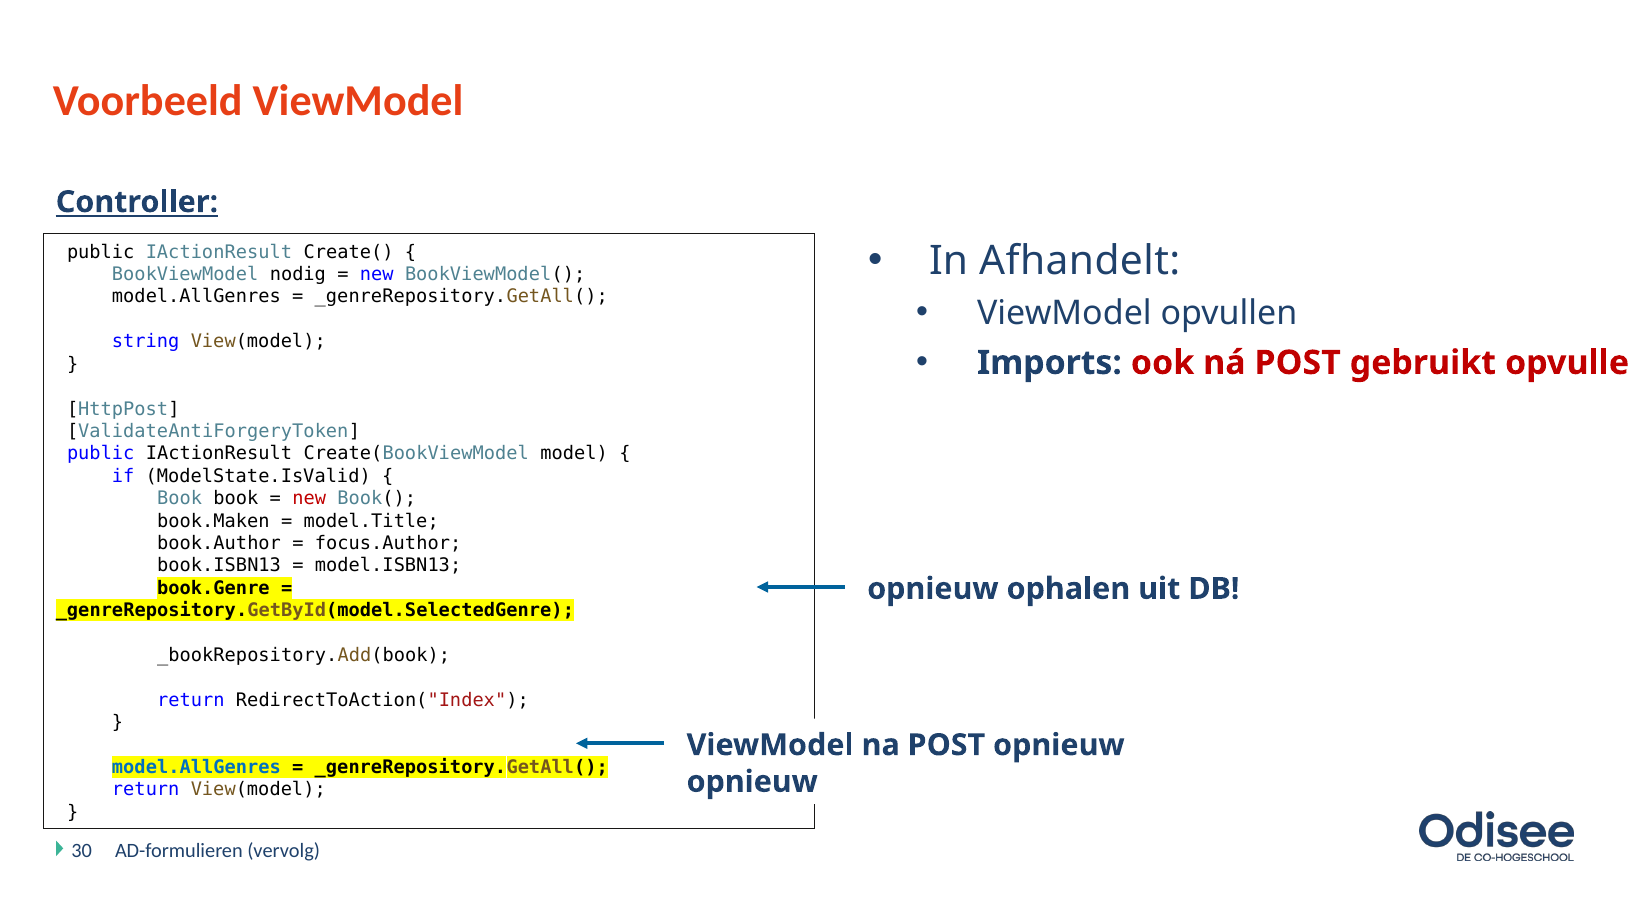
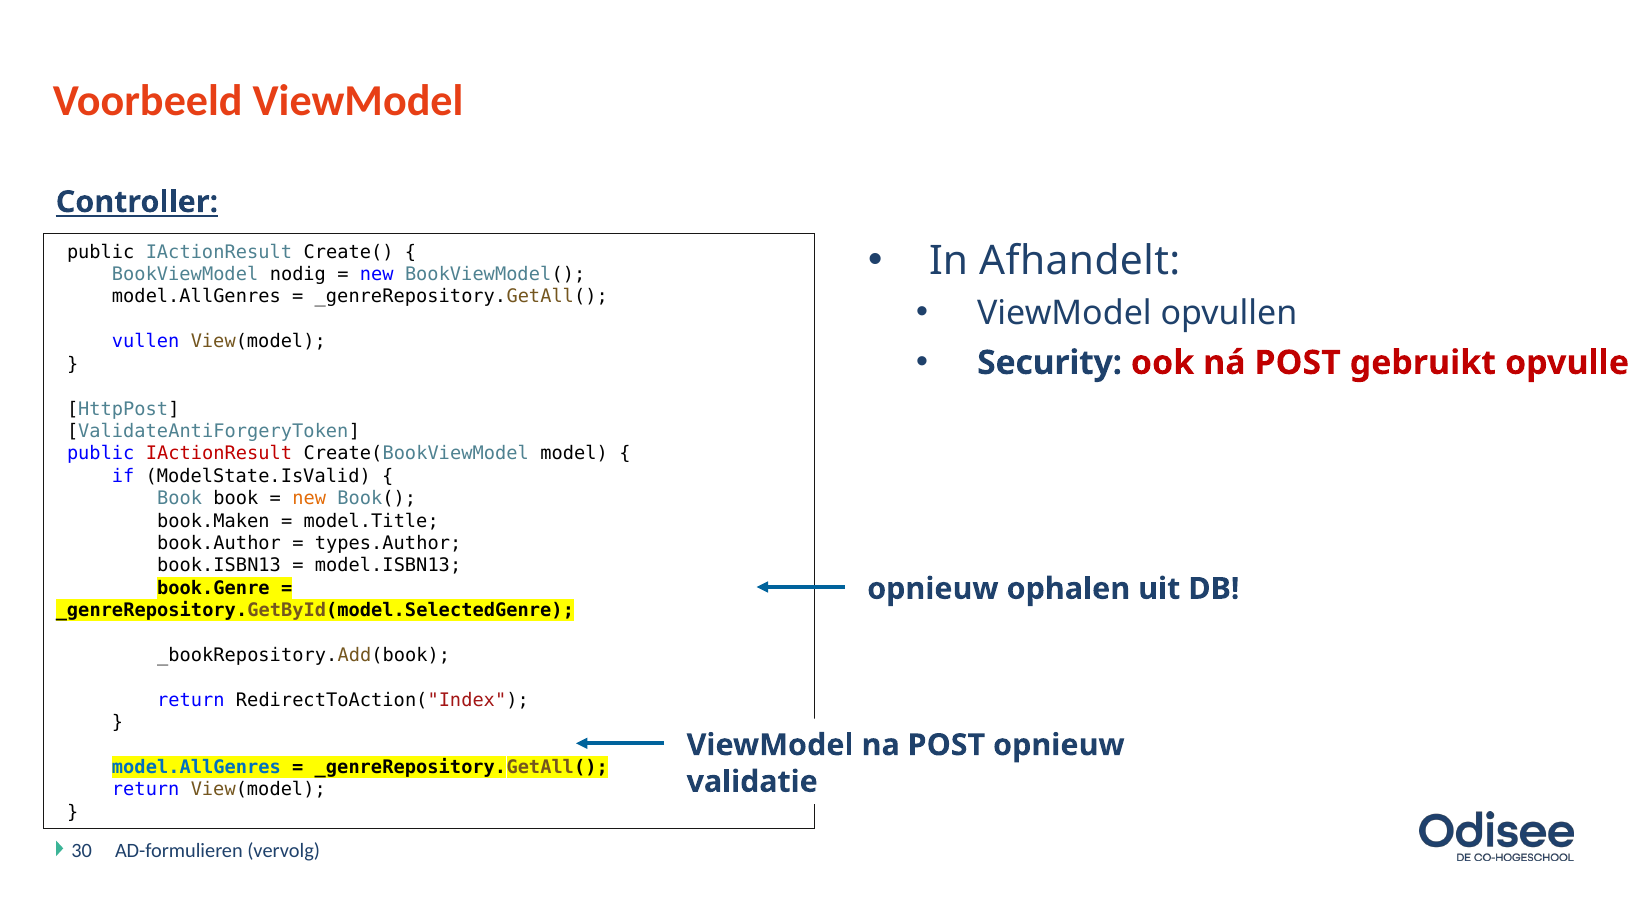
string: string -> vullen
Imports: Imports -> Security
IActionResult at (219, 454) colour: black -> red
new at (309, 499) colour: red -> orange
focus.Author: focus.Author -> types.Author
opnieuw at (752, 782): opnieuw -> validatie
